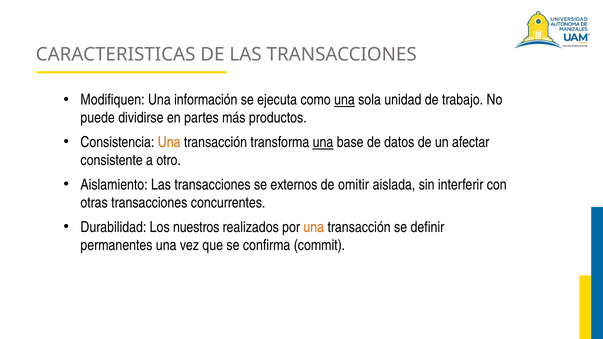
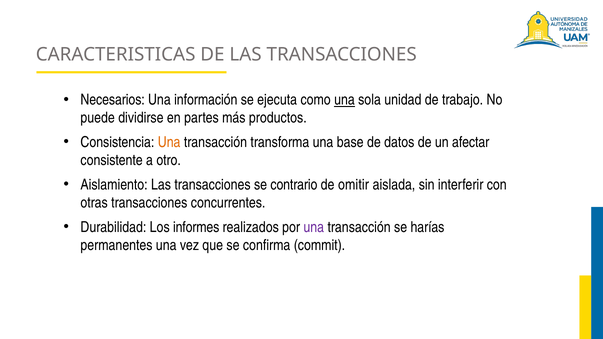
Modifiquen: Modifiquen -> Necesarios
una at (323, 142) underline: present -> none
externos: externos -> contrario
nuestros: nuestros -> informes
una at (314, 227) colour: orange -> purple
definir: definir -> harías
